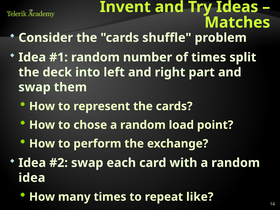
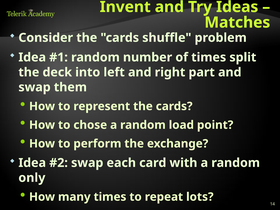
idea at (32, 178): idea -> only
like: like -> lots
